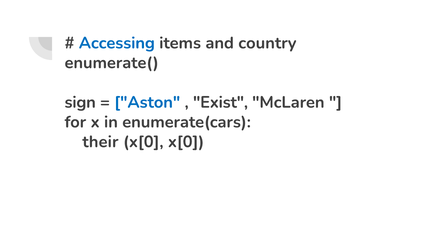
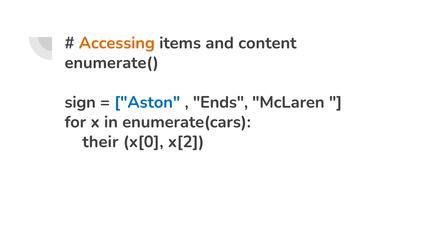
Accessing colour: blue -> orange
country: country -> content
Exist: Exist -> Ends
x[0 x[0: x[0 -> x[2
